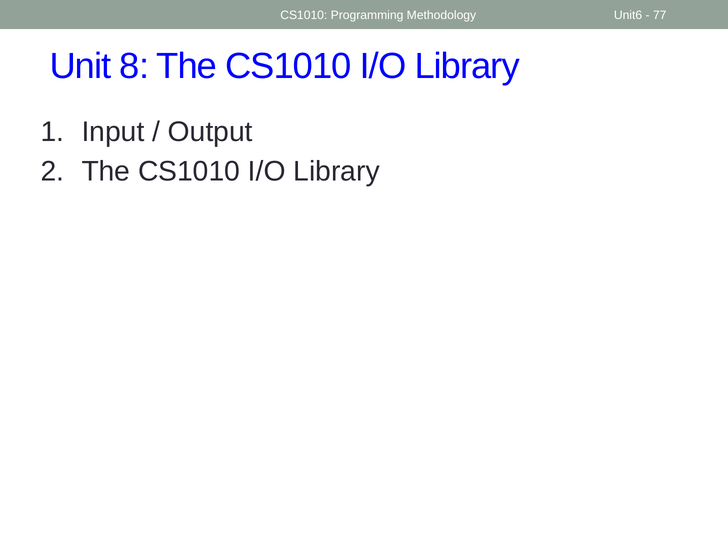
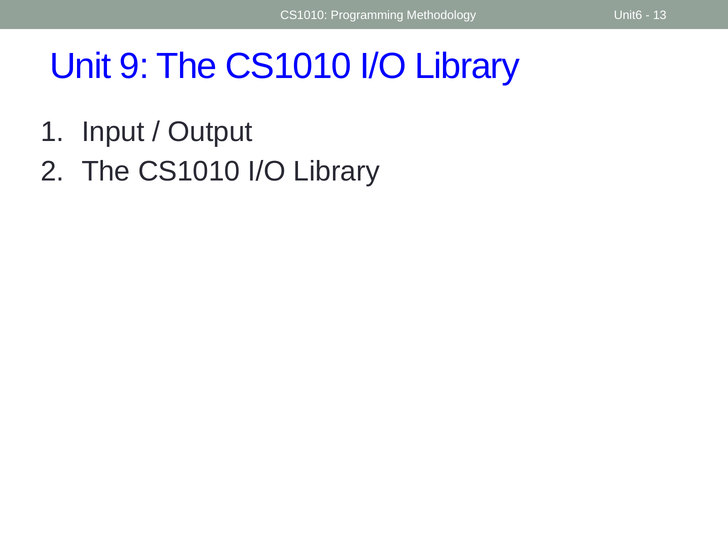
77: 77 -> 13
8: 8 -> 9
